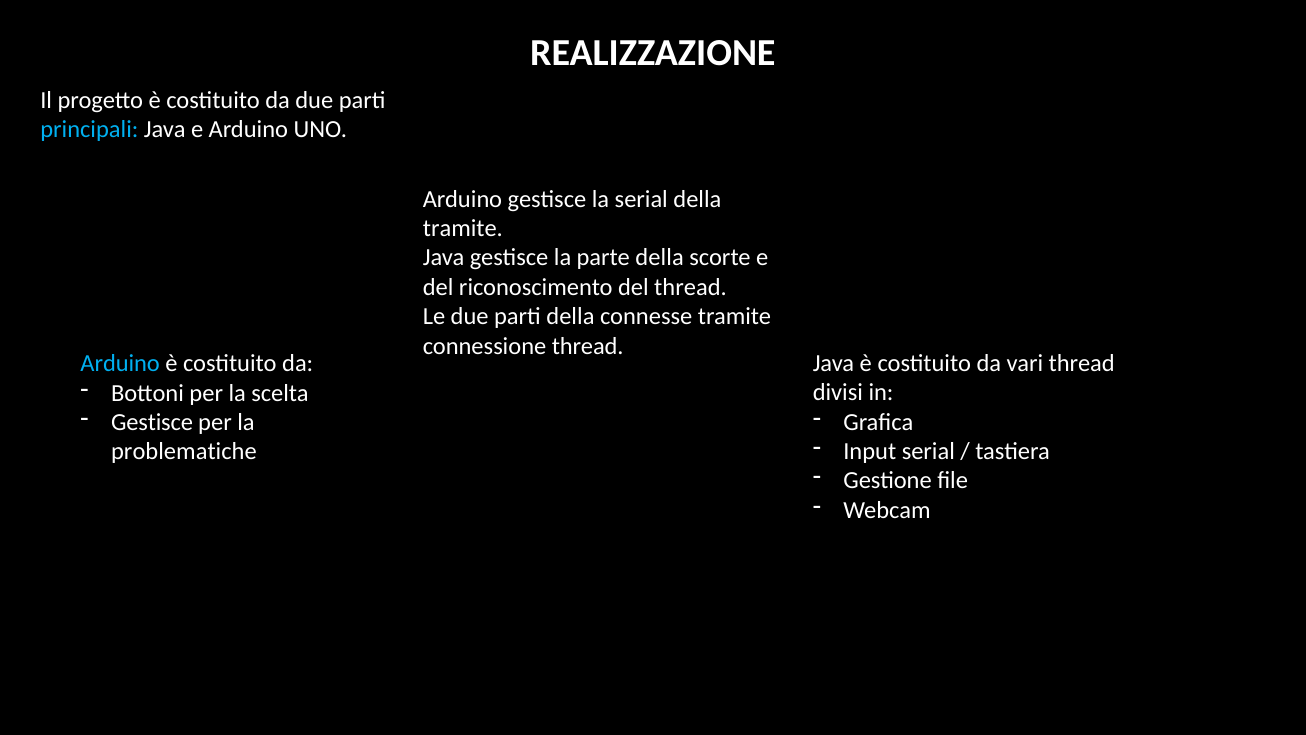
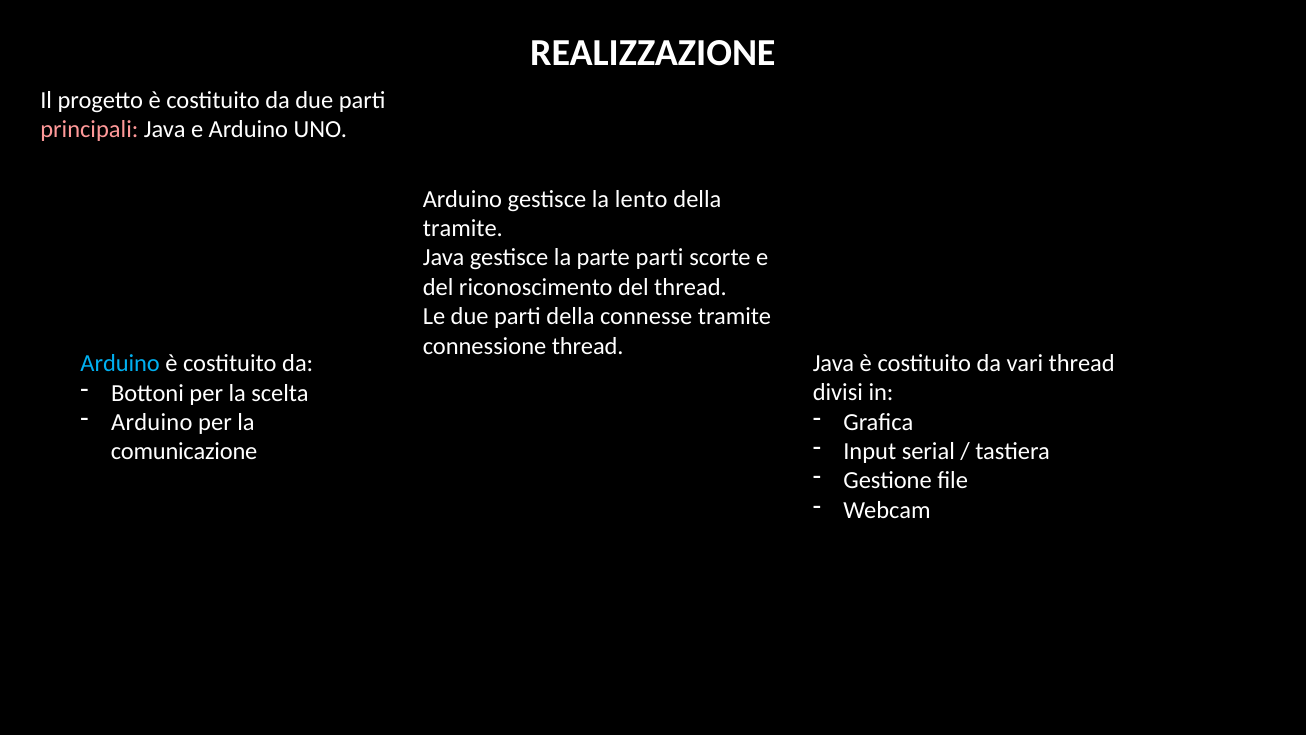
principali colour: light blue -> pink
la serial: serial -> lento
parte della: della -> parti
Gestisce at (152, 422): Gestisce -> Arduino
problematiche: problematiche -> comunicazione
